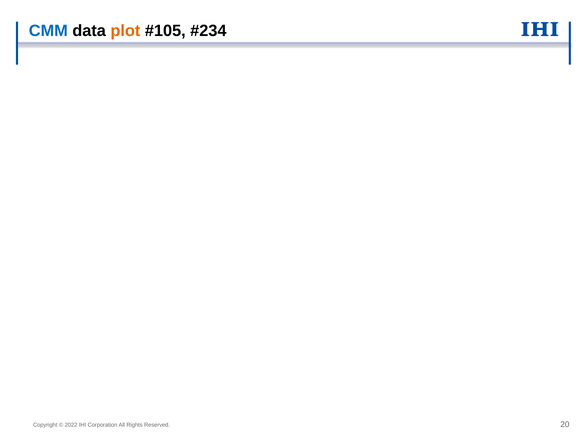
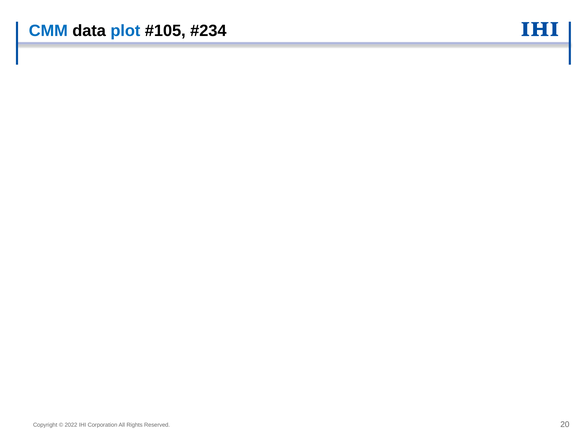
plot colour: orange -> blue
